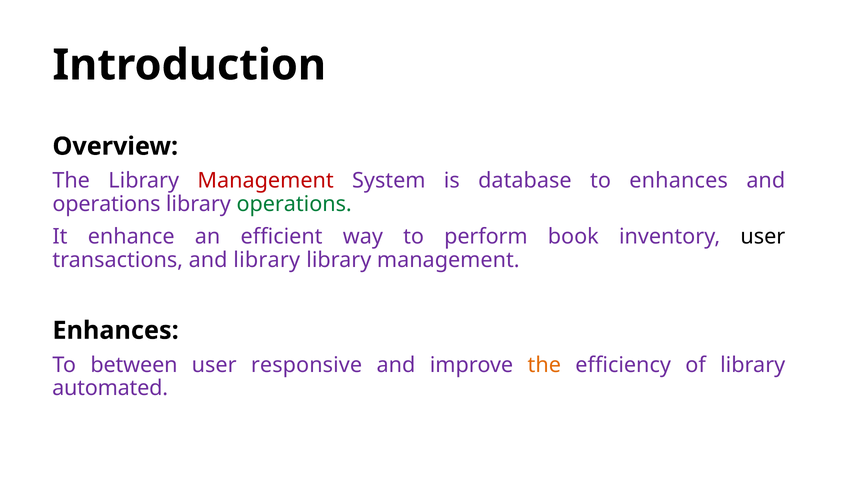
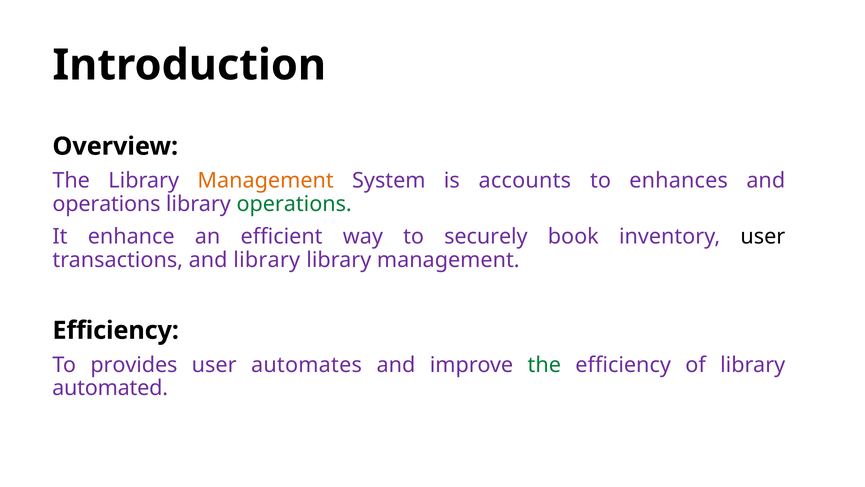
Management at (266, 181) colour: red -> orange
database: database -> accounts
perform: perform -> securely
Enhances at (116, 330): Enhances -> Efficiency
between: between -> provides
responsive: responsive -> automates
the at (544, 365) colour: orange -> green
